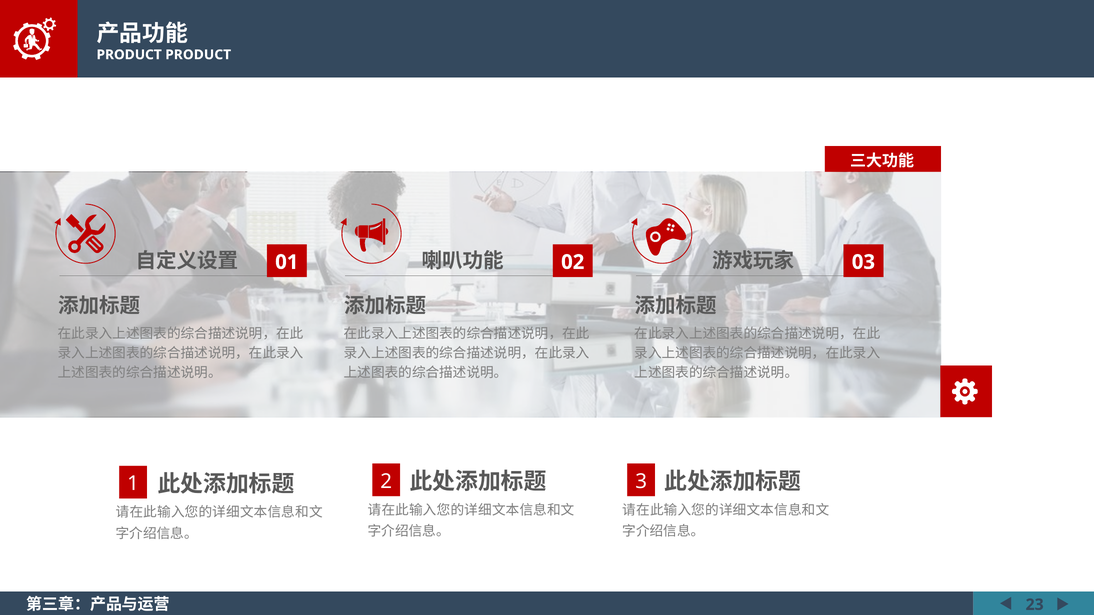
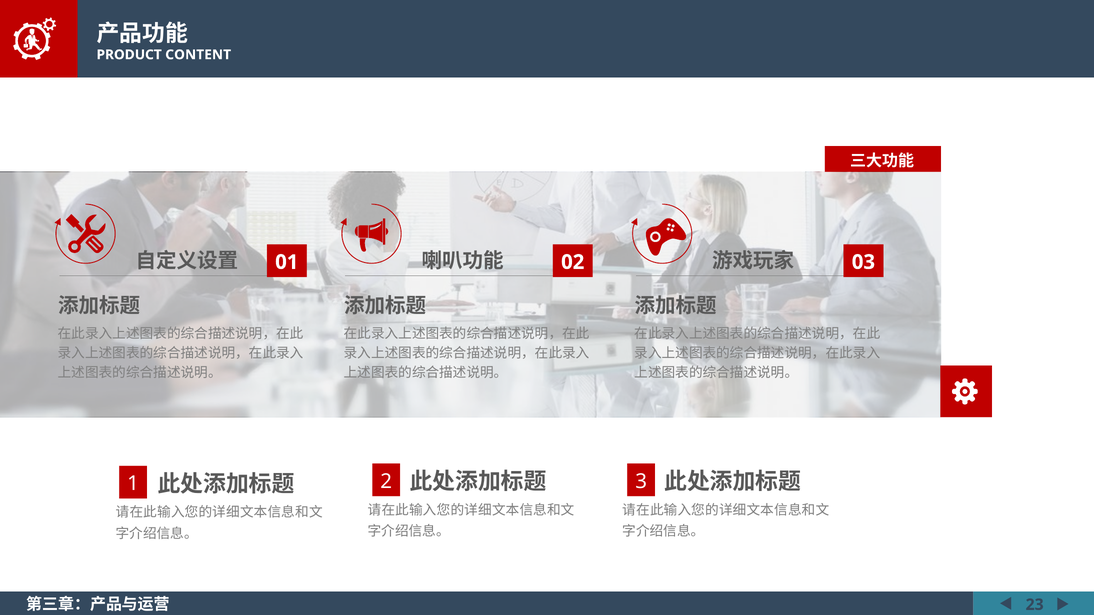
PRODUCT PRODUCT: PRODUCT -> CONTENT
